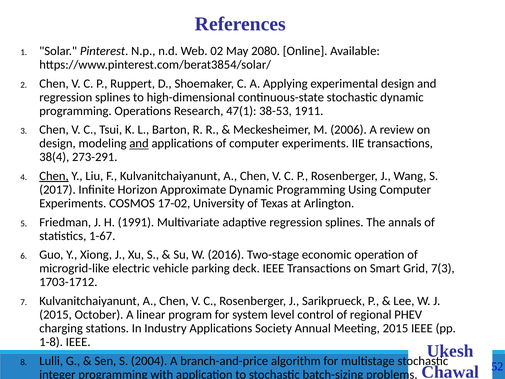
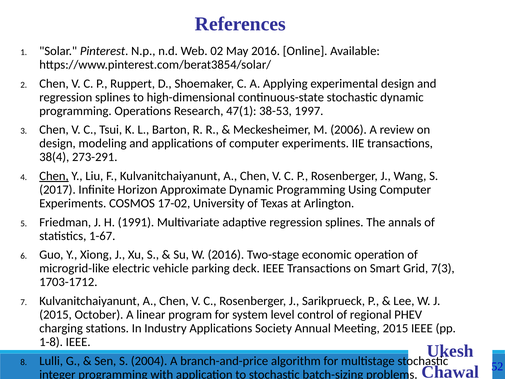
May 2080: 2080 -> 2016
1911: 1911 -> 1997
and at (139, 143) underline: present -> none
